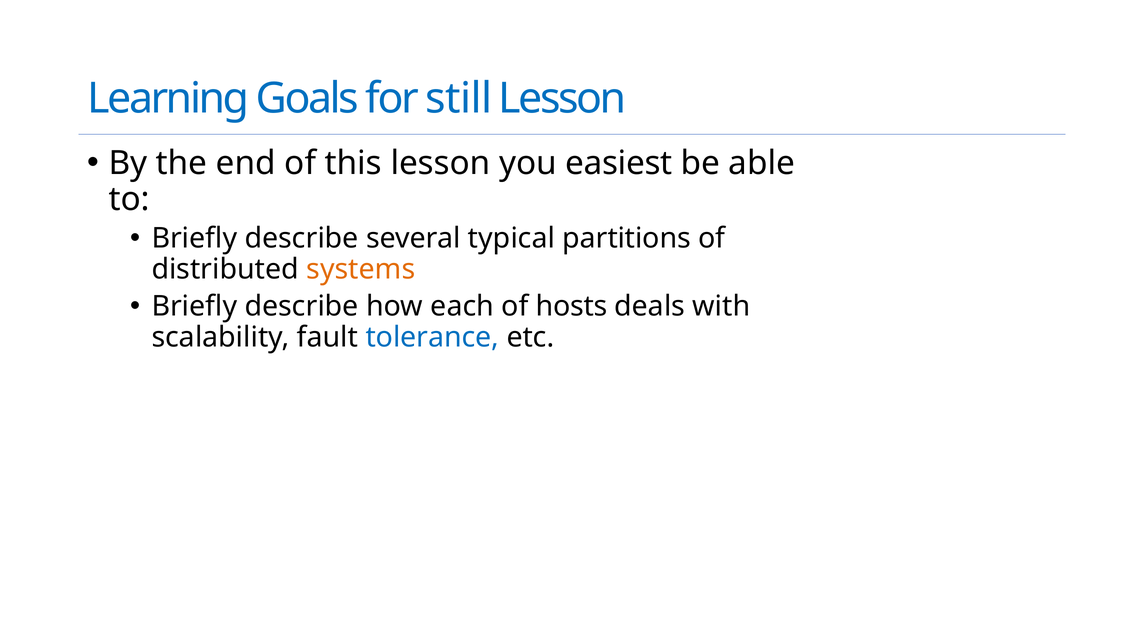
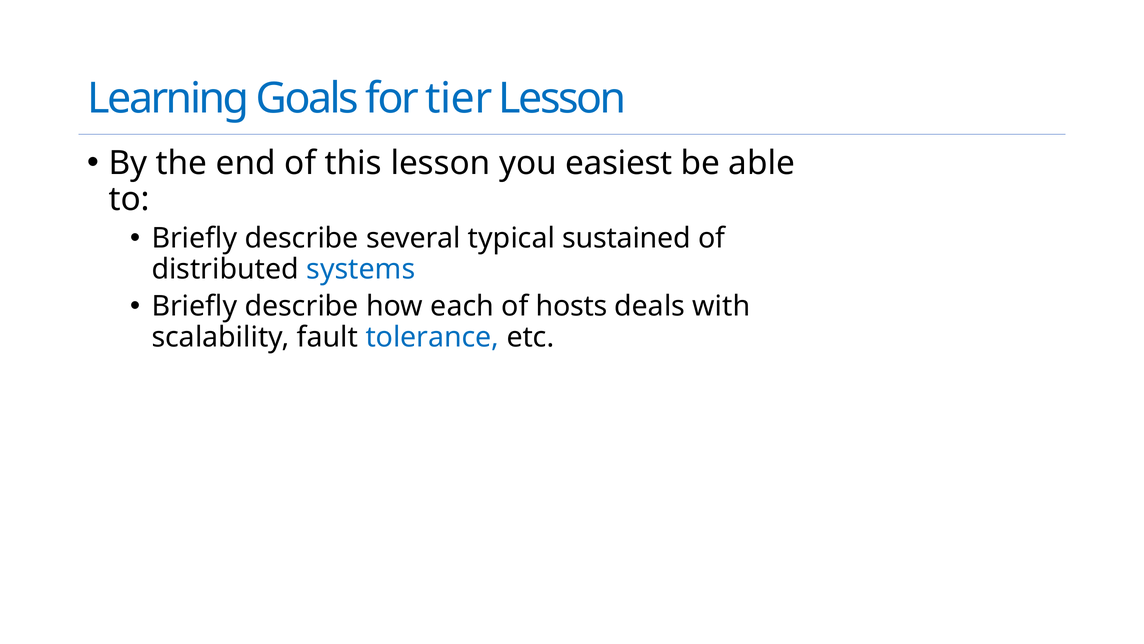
still: still -> tier
partitions: partitions -> sustained
systems colour: orange -> blue
